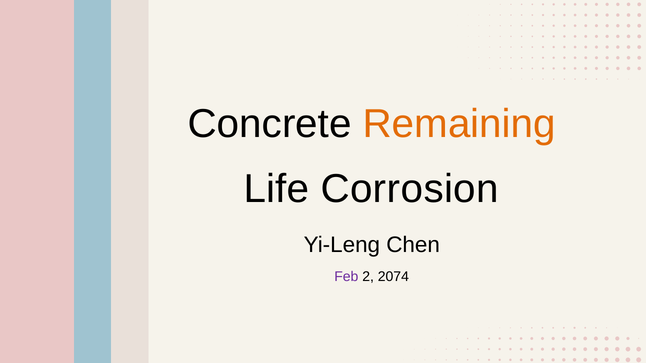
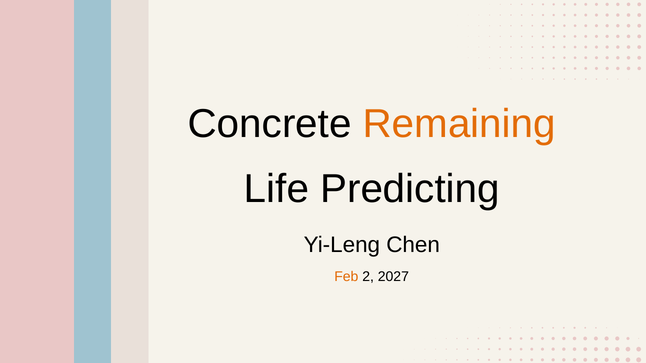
Corrosion: Corrosion -> Predicting
Feb colour: purple -> orange
2074: 2074 -> 2027
